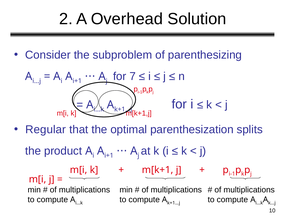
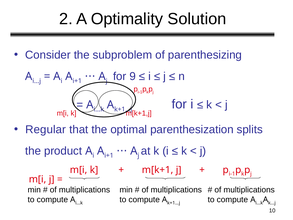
Overhead: Overhead -> Optimality
7: 7 -> 9
